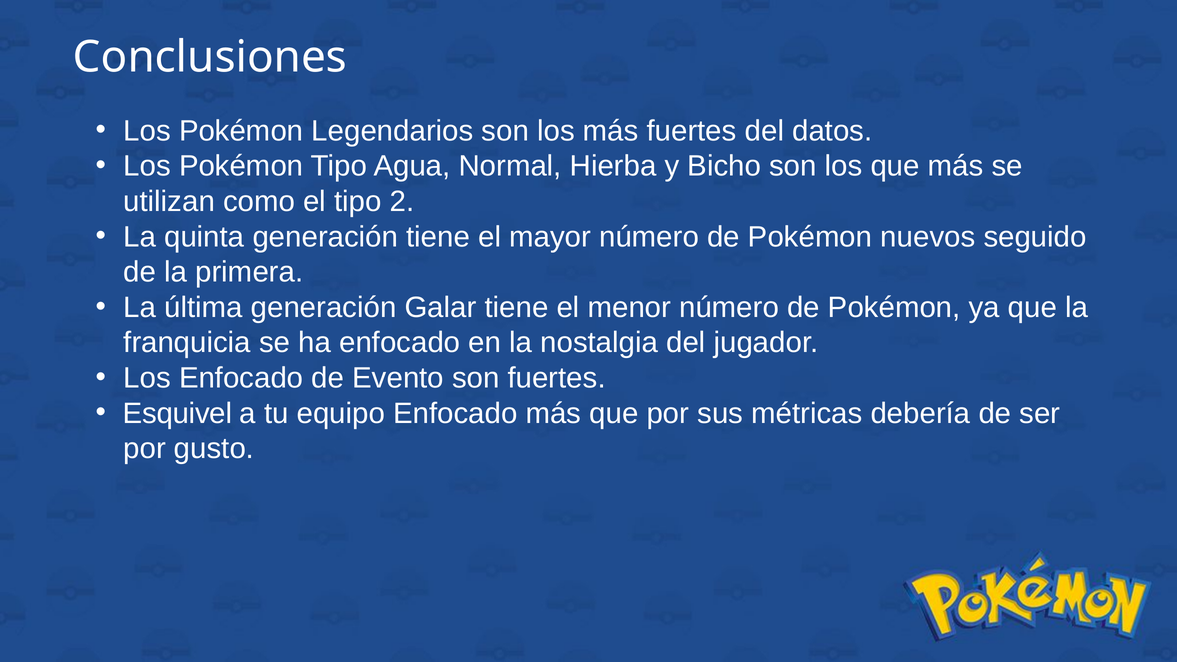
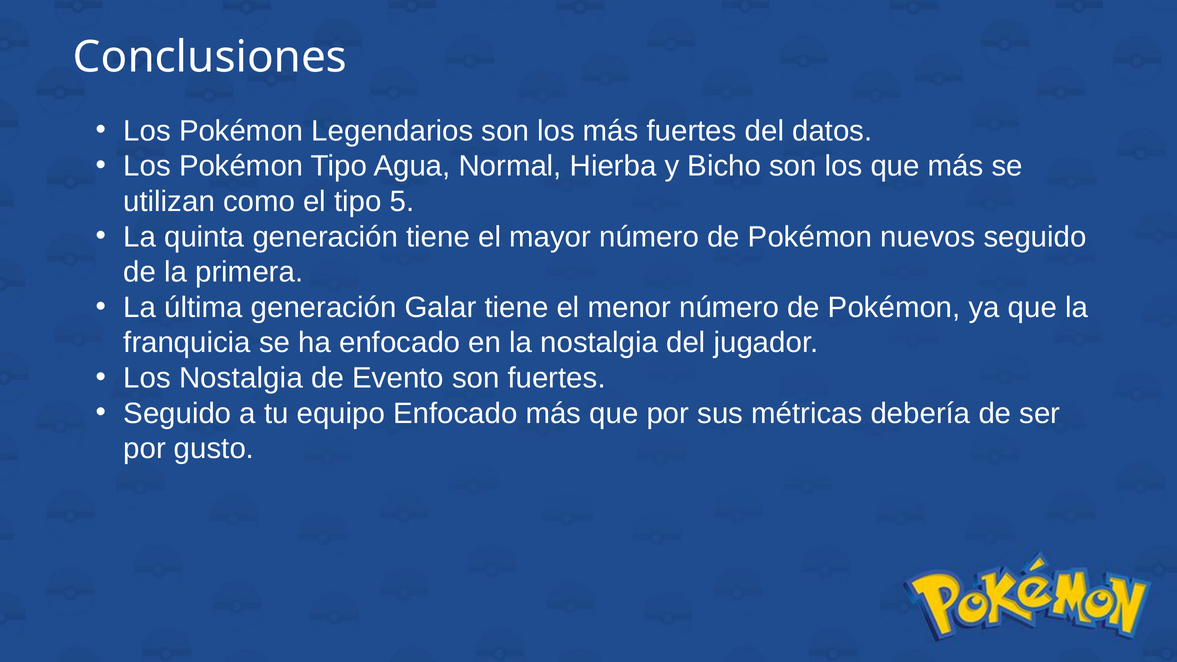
2: 2 -> 5
Los Enfocado: Enfocado -> Nostalgia
Esquivel at (178, 413): Esquivel -> Seguido
